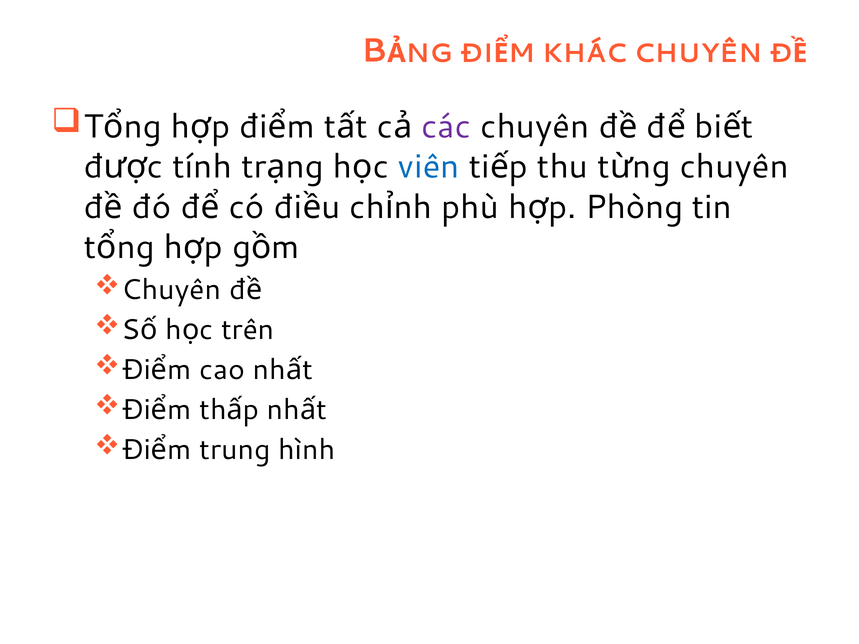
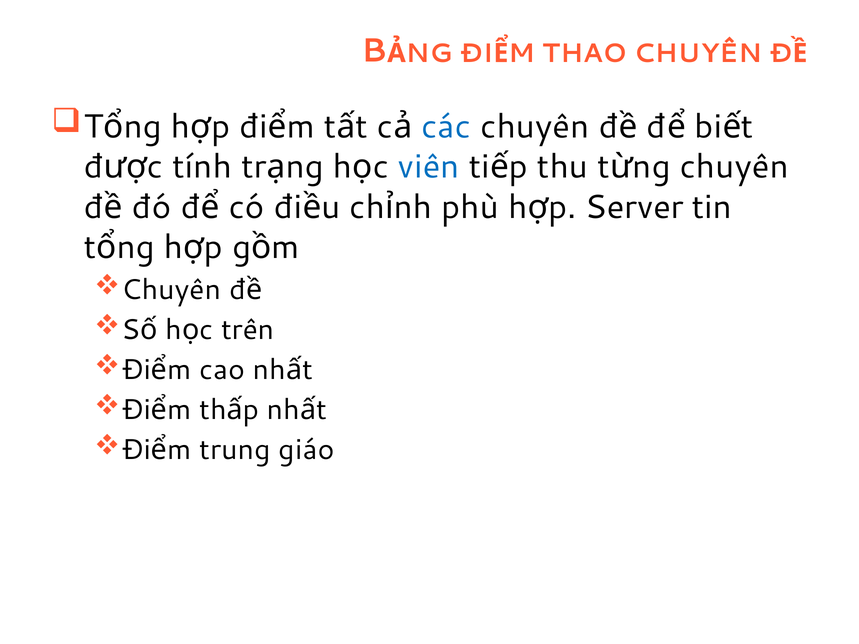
KHÁC: KHÁC -> THAO
các colour: purple -> blue
Phòng: Phòng -> Server
hình: hình -> giáo
